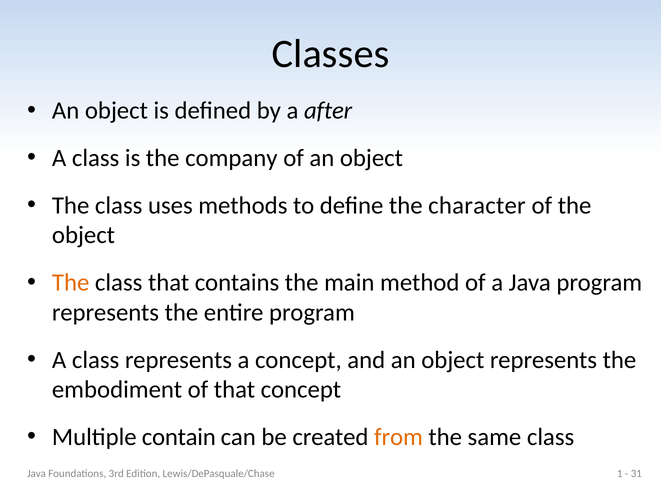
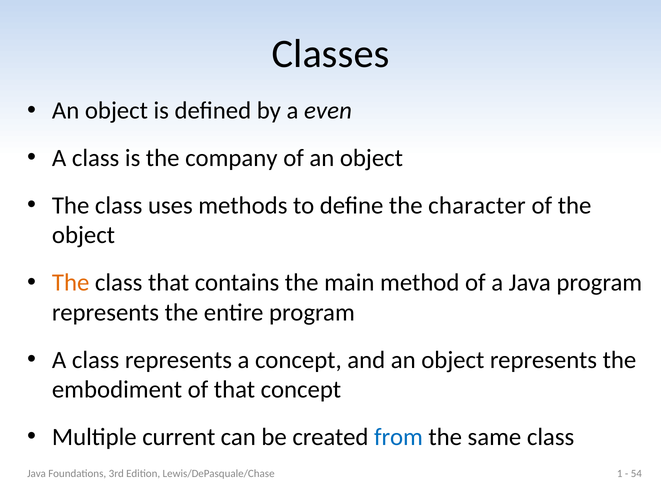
after: after -> even
contain: contain -> current
from colour: orange -> blue
31: 31 -> 54
